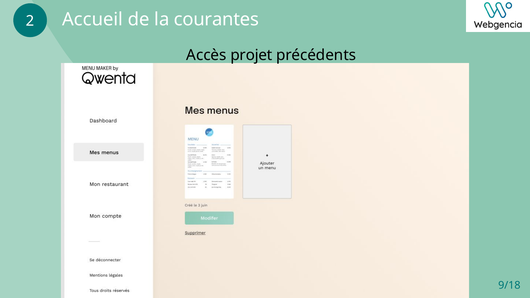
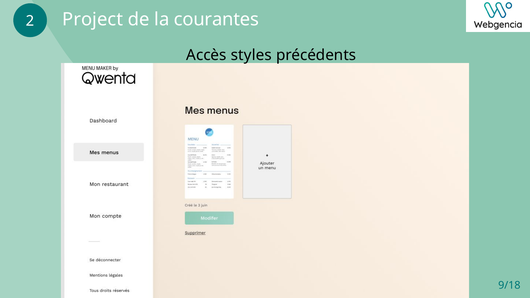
Accueil: Accueil -> Project
projet: projet -> styles
